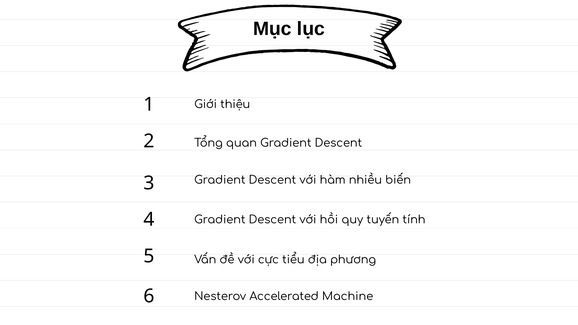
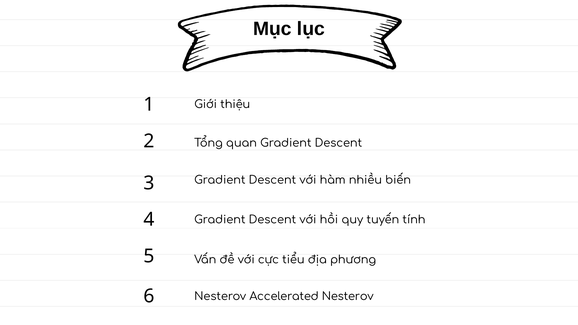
Accelerated Machine: Machine -> Nesterov
